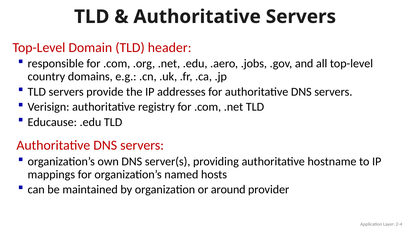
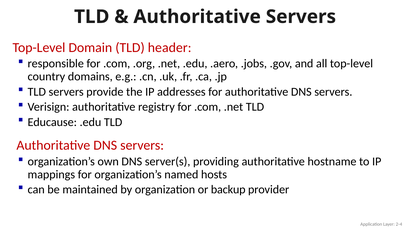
around: around -> backup
